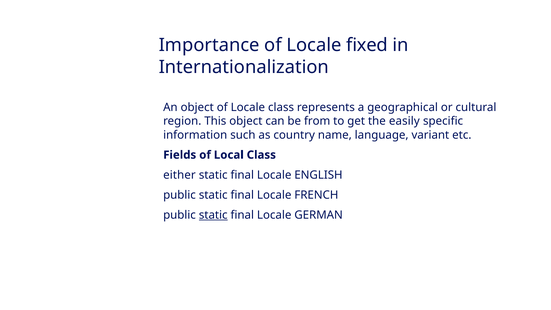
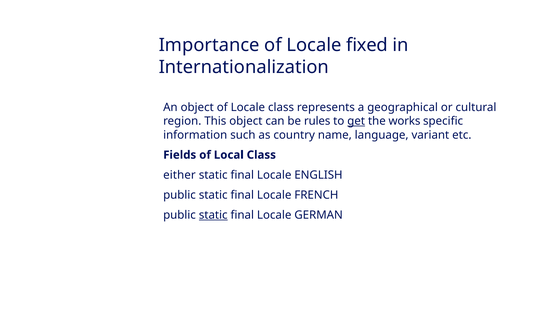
from: from -> rules
get underline: none -> present
easily: easily -> works
